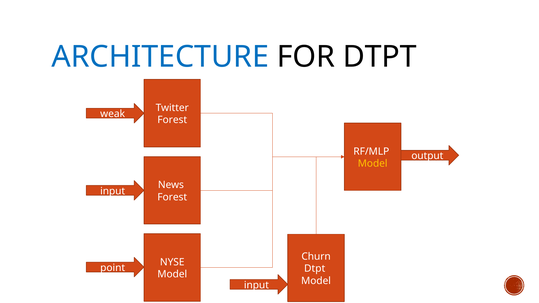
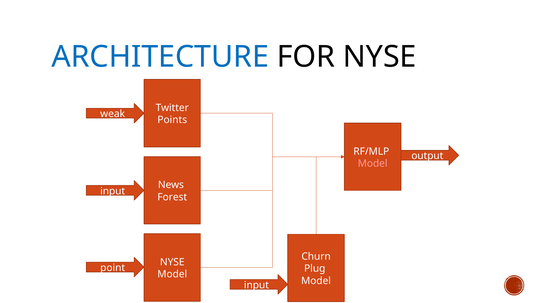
FOR DTPT: DTPT -> NYSE
Forest at (172, 120): Forest -> Points
Model at (373, 164) colour: yellow -> pink
Dtpt at (315, 269): Dtpt -> Plug
